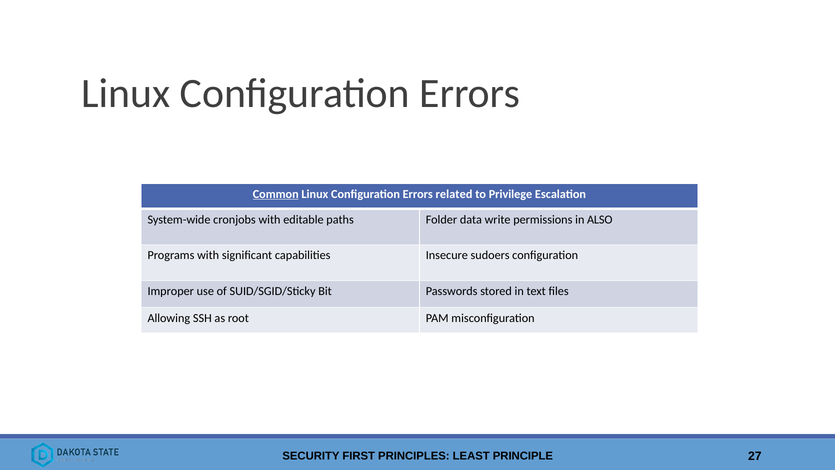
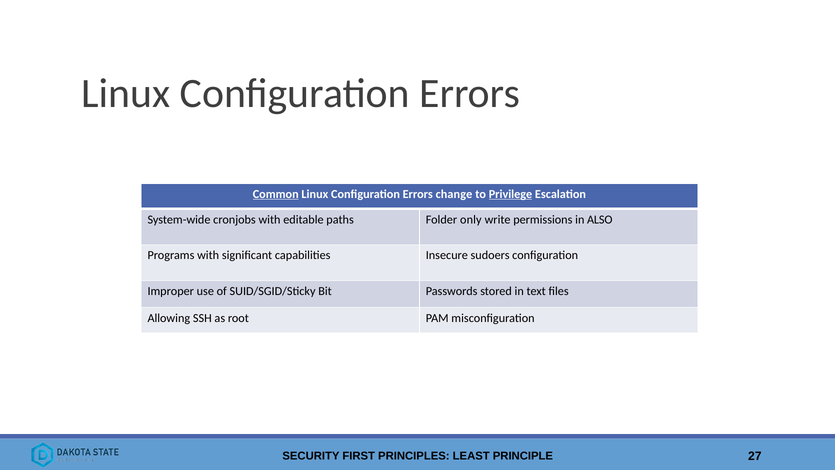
related: related -> change
Privilege underline: none -> present
data: data -> only
